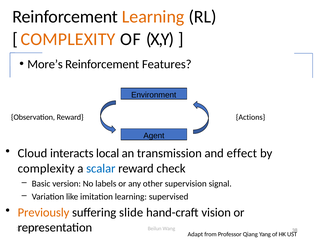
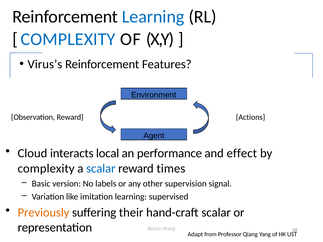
Learning at (153, 17) colour: orange -> blue
COMPLEXITY at (68, 39) colour: orange -> blue
More’s: More’s -> Virus’s
transmission: transmission -> performance
check: check -> times
slide: slide -> their
hand-craft vision: vision -> scalar
